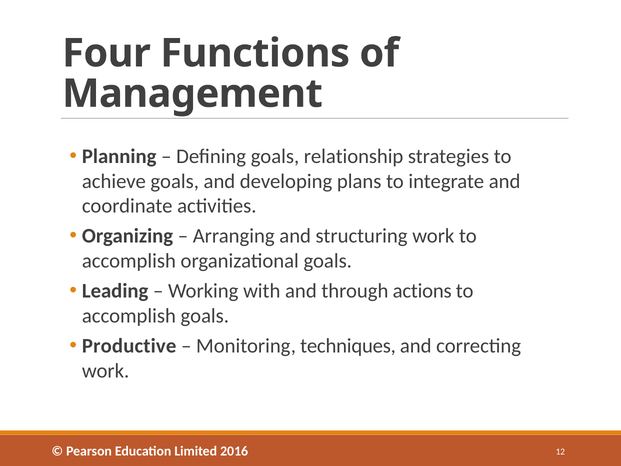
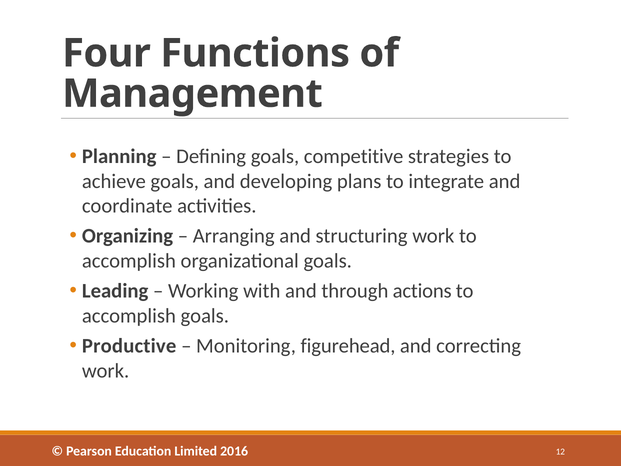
relationship: relationship -> competitive
techniques: techniques -> figurehead
